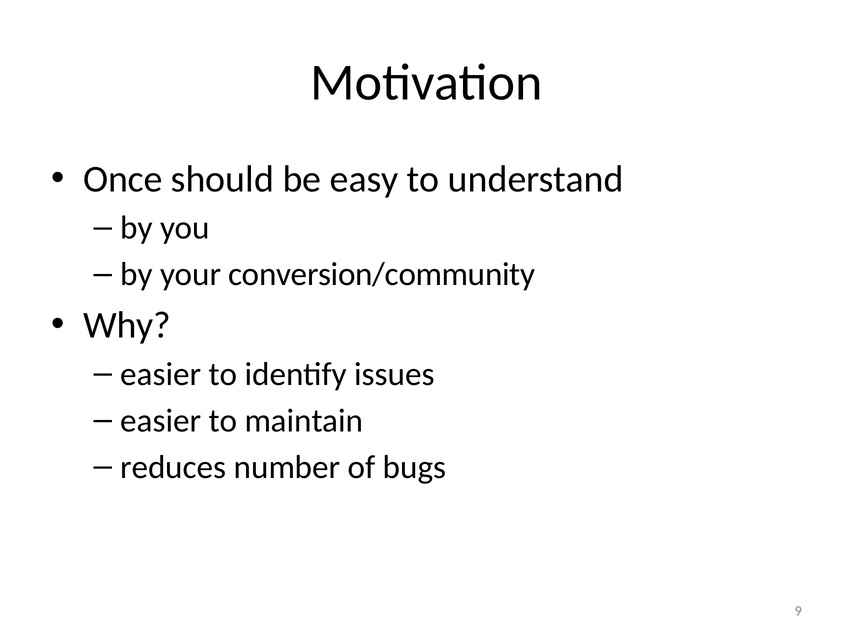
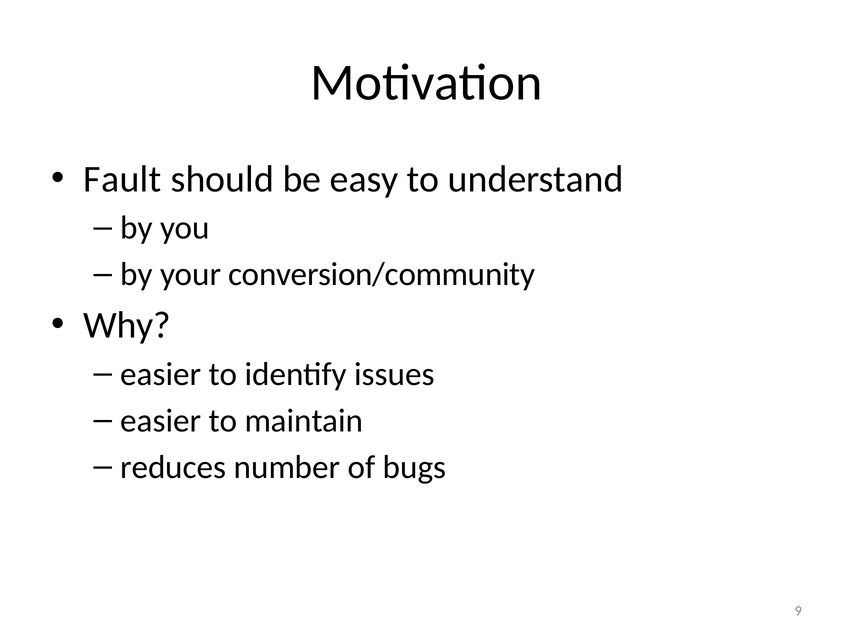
Once: Once -> Fault
